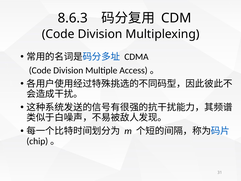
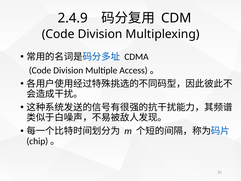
8.6.3: 8.6.3 -> 2.4.9
